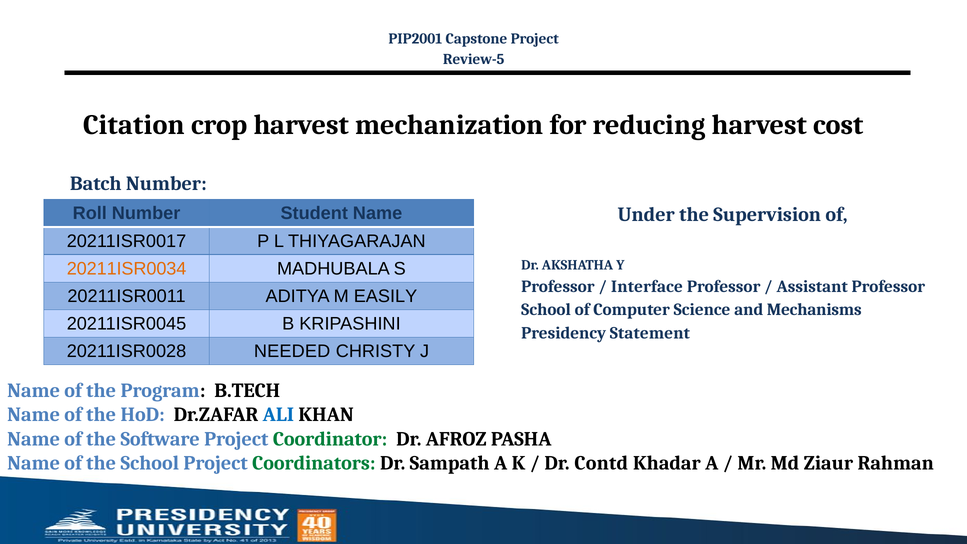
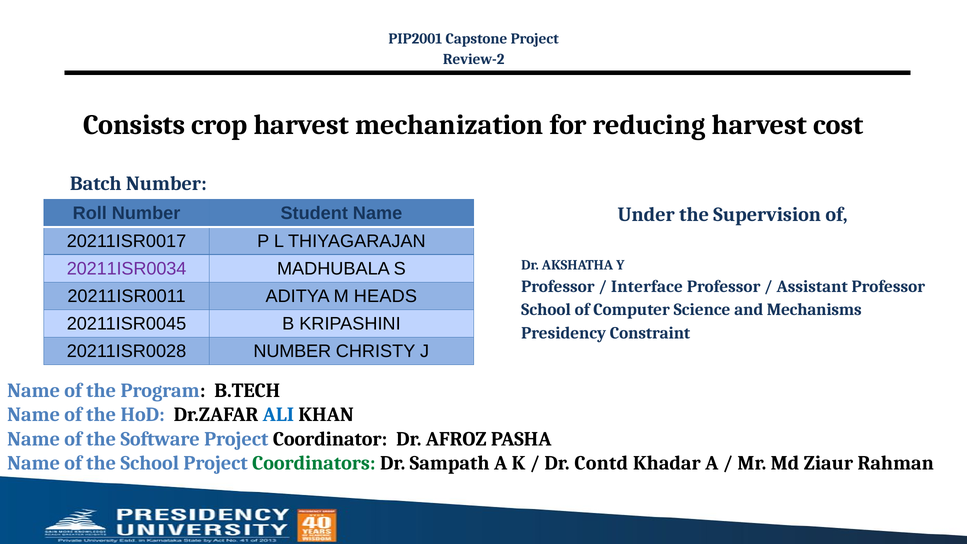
Review-5: Review-5 -> Review-2
Citation: Citation -> Consists
20211ISR0034 colour: orange -> purple
EASILY: EASILY -> HEADS
Statement: Statement -> Constraint
20211ISR0028 NEEDED: NEEDED -> NUMBER
Coordinator colour: green -> black
